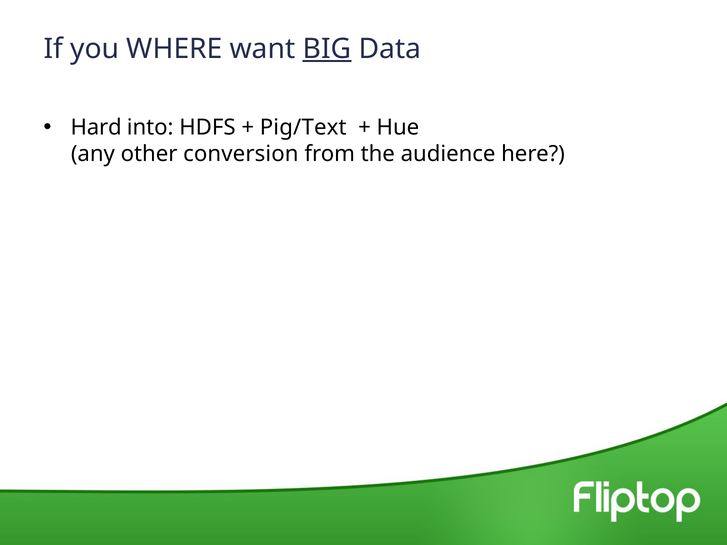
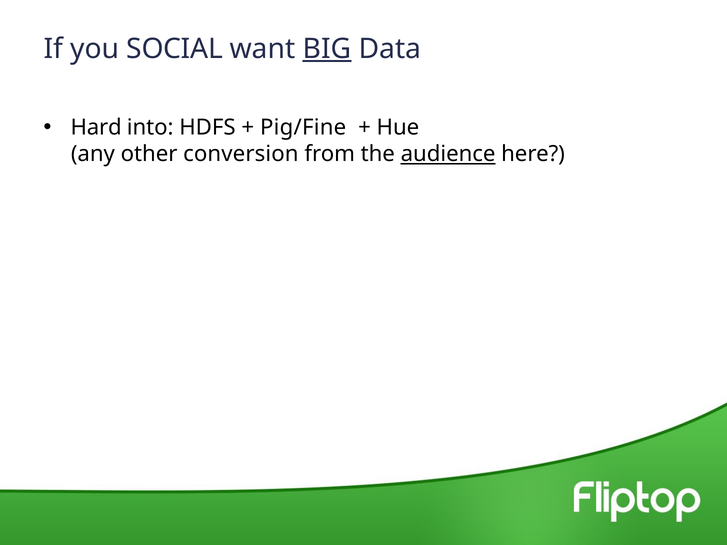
WHERE: WHERE -> SOCIAL
Pig/Text: Pig/Text -> Pig/Fine
audience underline: none -> present
